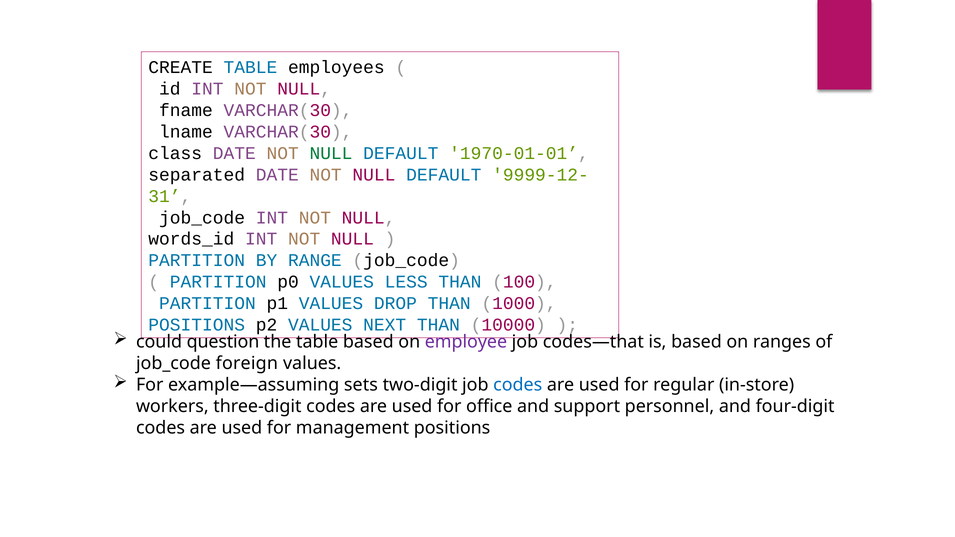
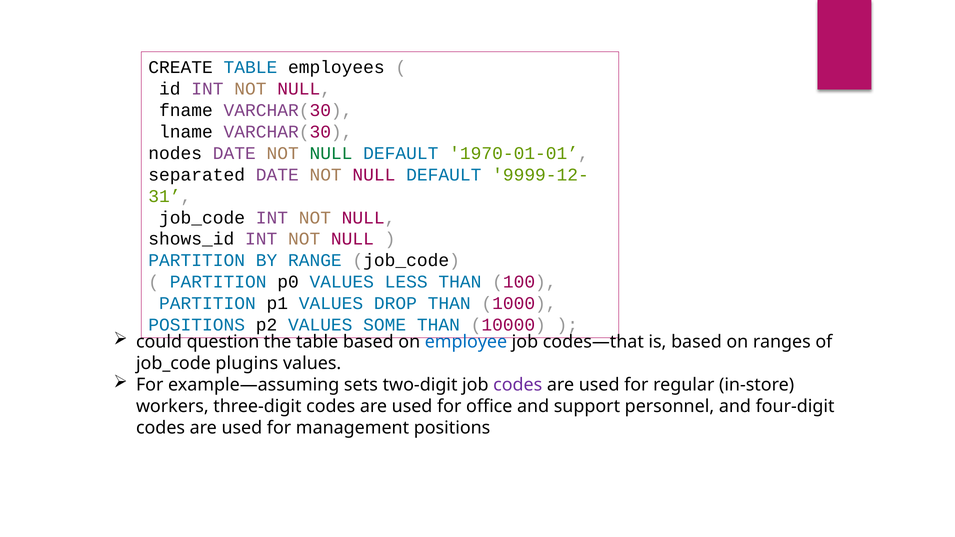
class: class -> nodes
words_id: words_id -> shows_id
NEXT: NEXT -> SOME
employee colour: purple -> blue
foreign: foreign -> plugins
codes at (518, 385) colour: blue -> purple
